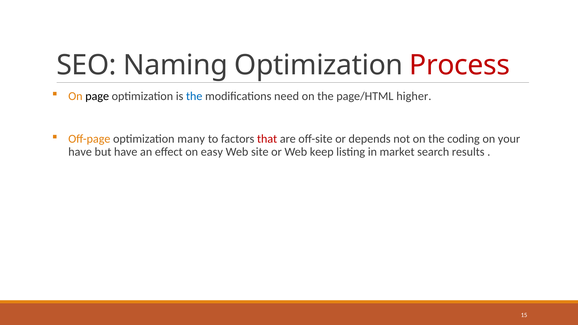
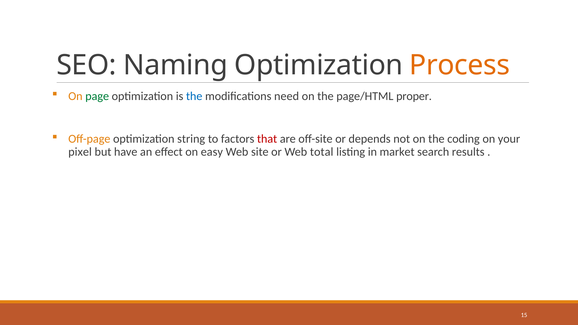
Process colour: red -> orange
page colour: black -> green
higher: higher -> proper
many: many -> string
have at (80, 152): have -> pixel
keep: keep -> total
